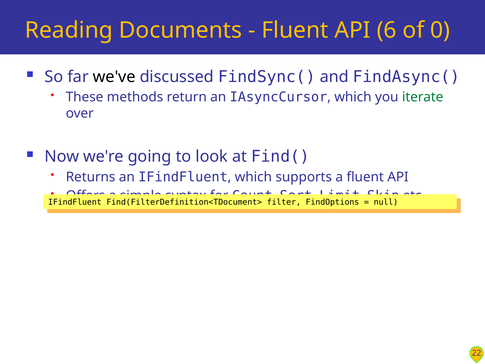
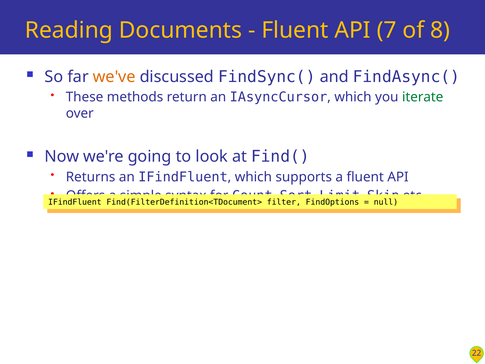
6: 6 -> 7
0: 0 -> 8
we've colour: black -> orange
